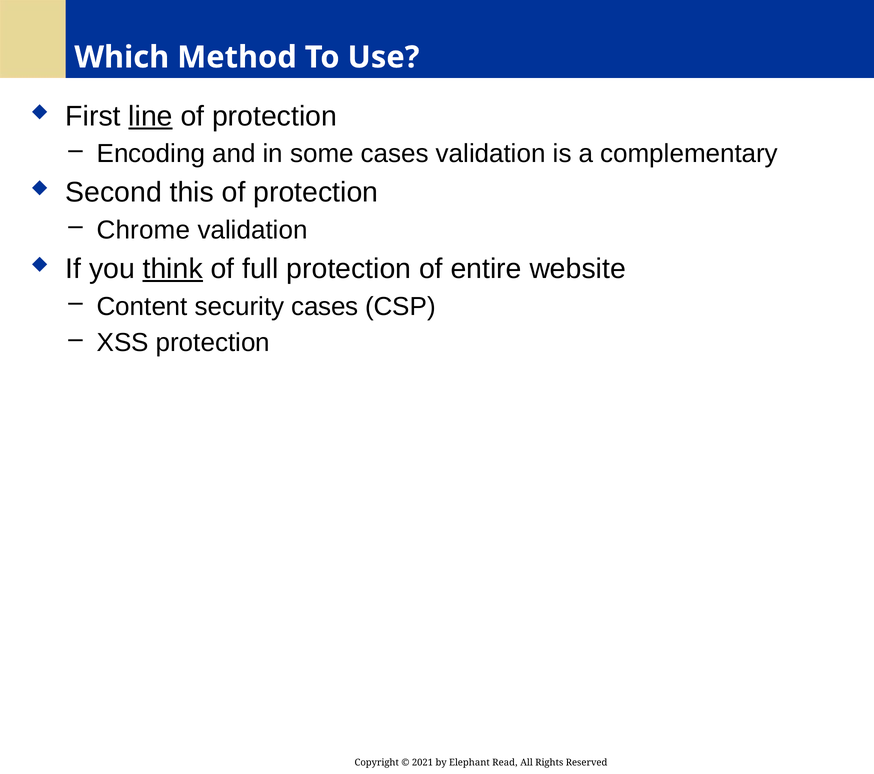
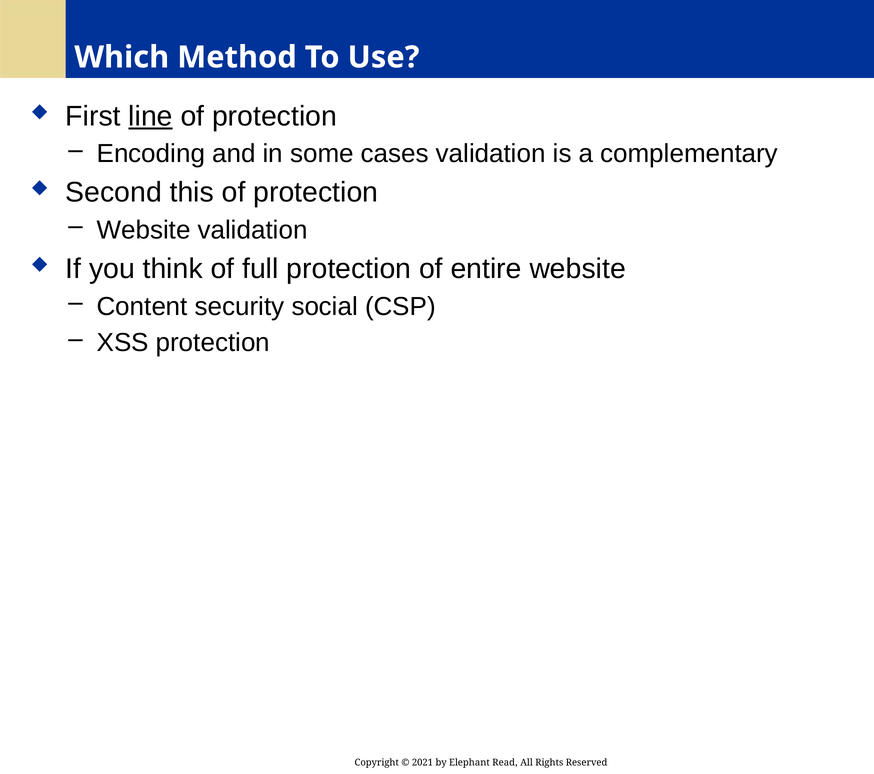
Chrome at (144, 230): Chrome -> Website
think underline: present -> none
security cases: cases -> social
